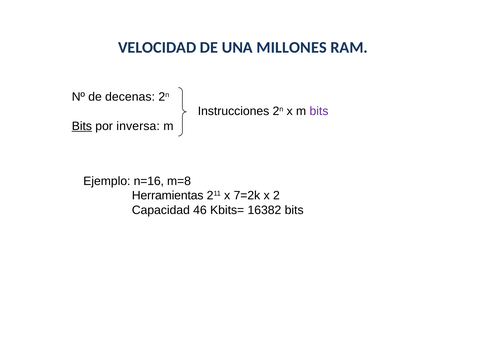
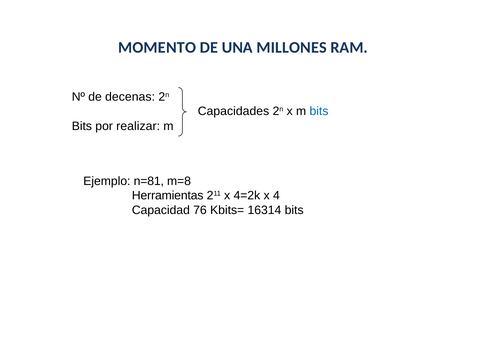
VELOCIDAD: VELOCIDAD -> MOMENTO
Instrucciones: Instrucciones -> Capacidades
bits at (319, 111) colour: purple -> blue
Bits at (82, 126) underline: present -> none
inversa: inversa -> realizar
n=16: n=16 -> n=81
7=2k: 7=2k -> 4=2k
2: 2 -> 4
46: 46 -> 76
16382: 16382 -> 16314
